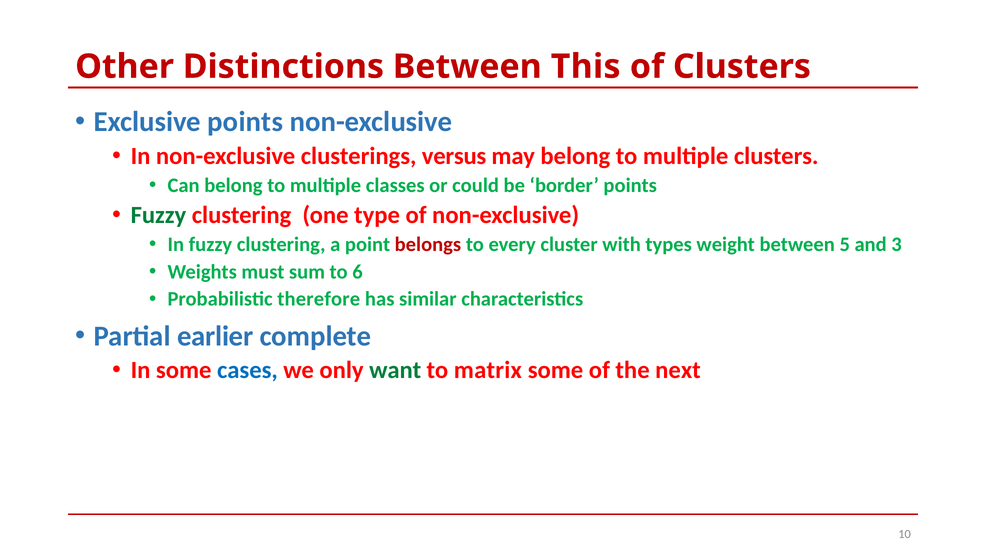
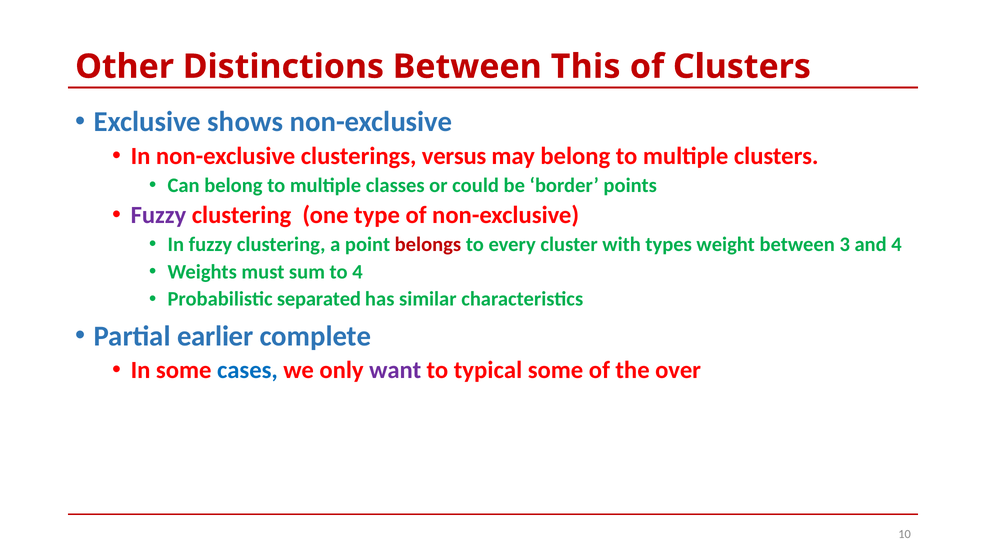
Exclusive points: points -> shows
Fuzzy at (158, 215) colour: green -> purple
5: 5 -> 3
and 3: 3 -> 4
to 6: 6 -> 4
therefore: therefore -> separated
want colour: green -> purple
matrix: matrix -> typical
next: next -> over
